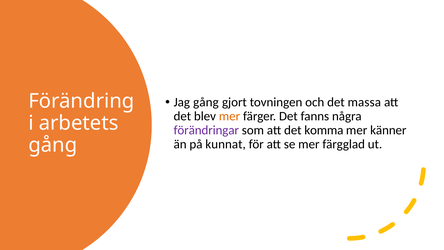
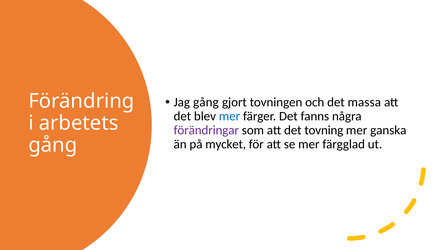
mer at (230, 116) colour: orange -> blue
komma: komma -> tovning
känner: känner -> ganska
kunnat: kunnat -> mycket
